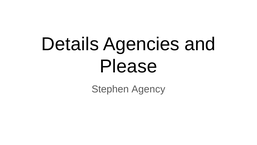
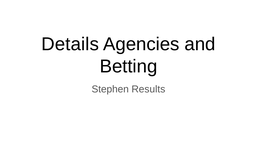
Please: Please -> Betting
Agency: Agency -> Results
